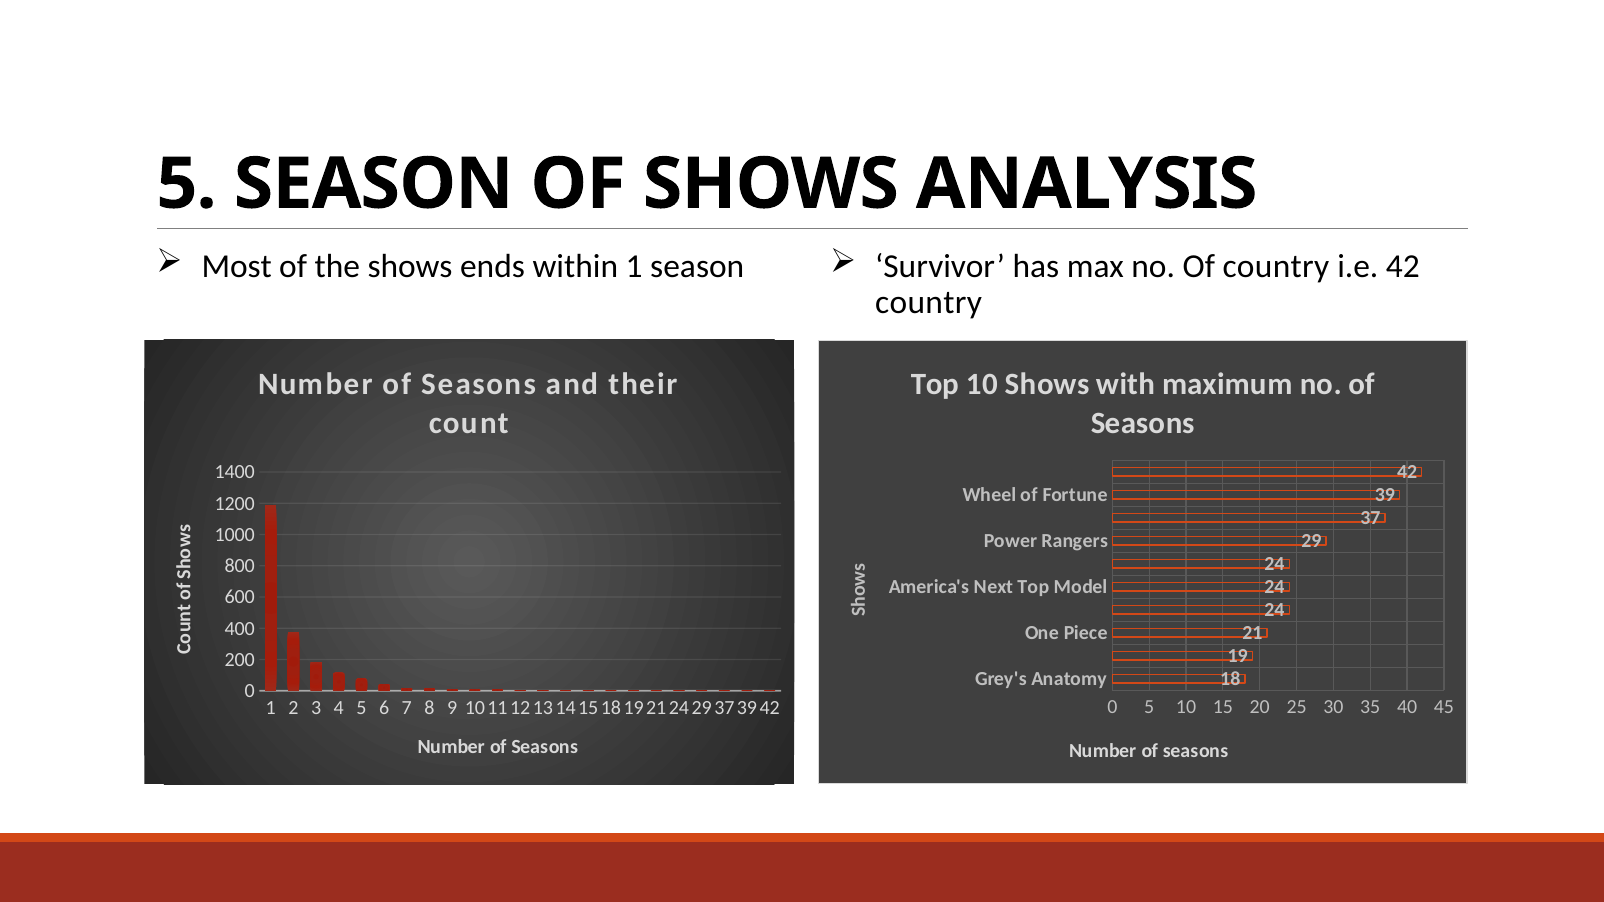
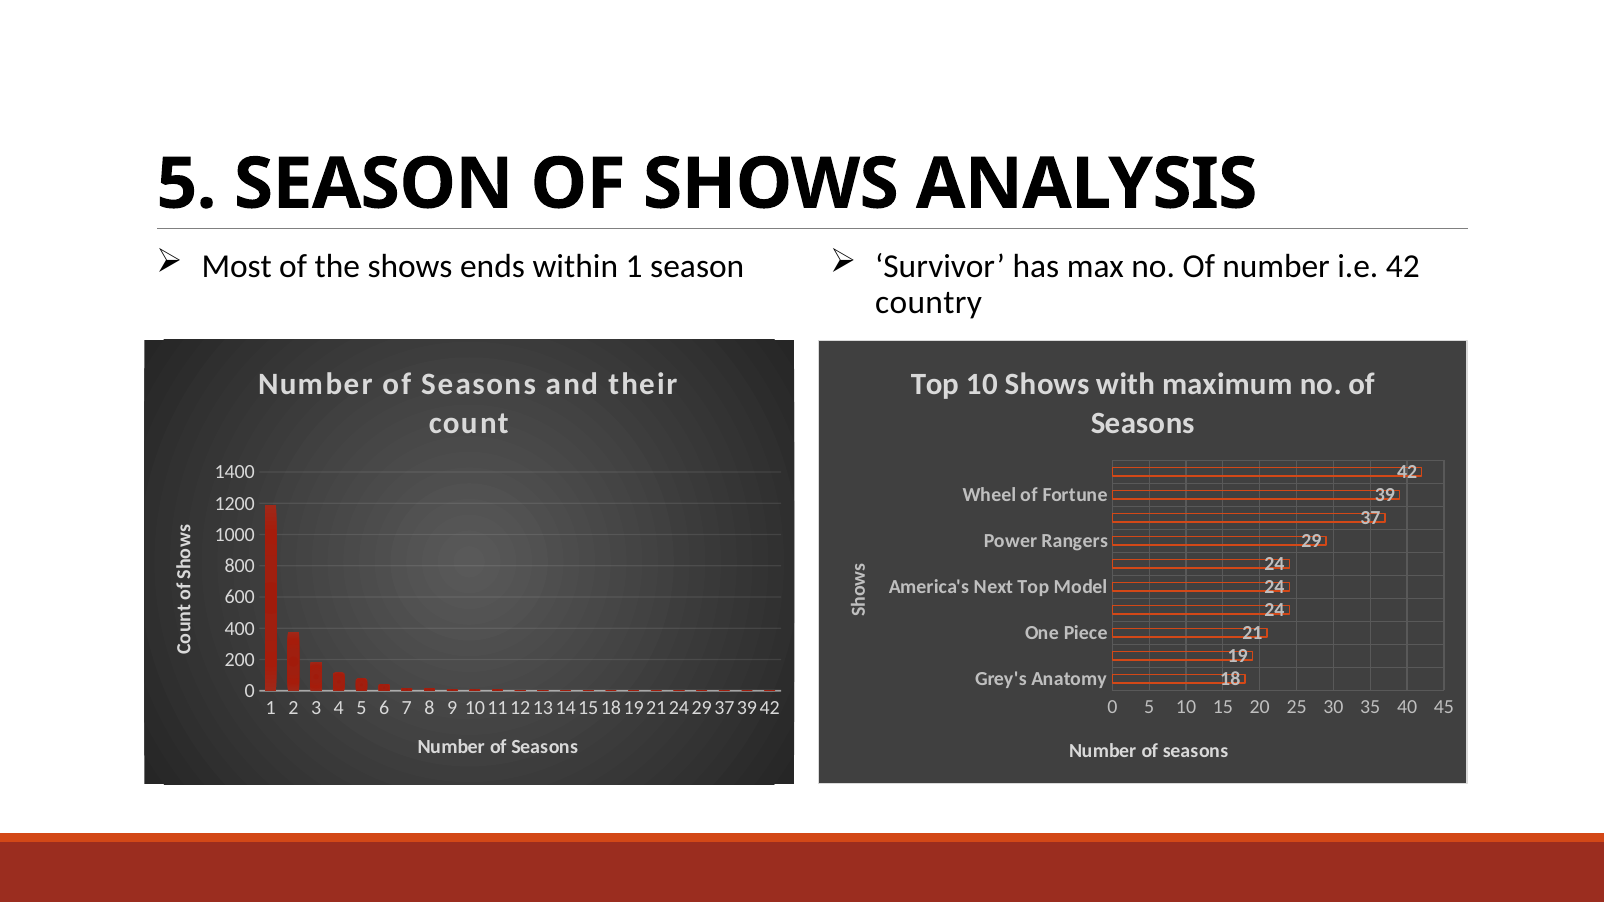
Of country: country -> number
